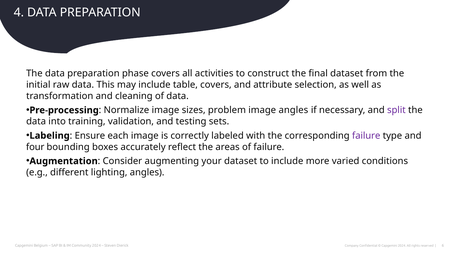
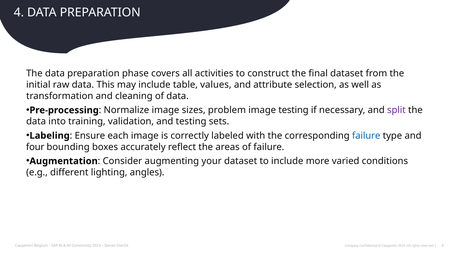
table covers: covers -> values
image angles: angles -> testing
failure at (366, 136) colour: purple -> blue
